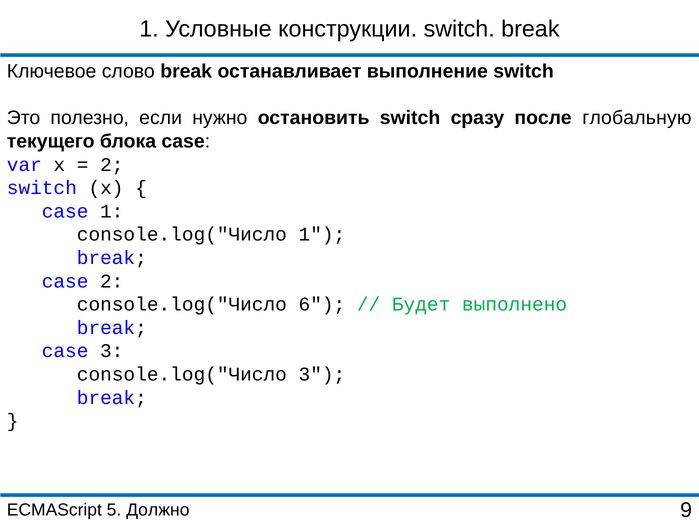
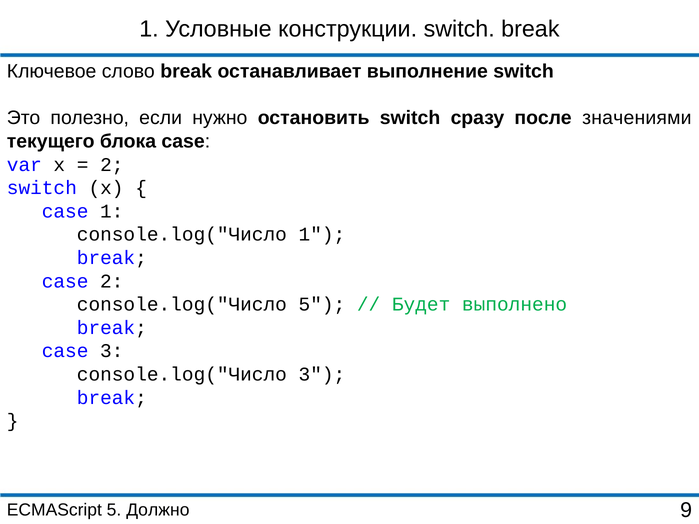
глобальную: глобальную -> значениями
console.log("Число 6: 6 -> 5
